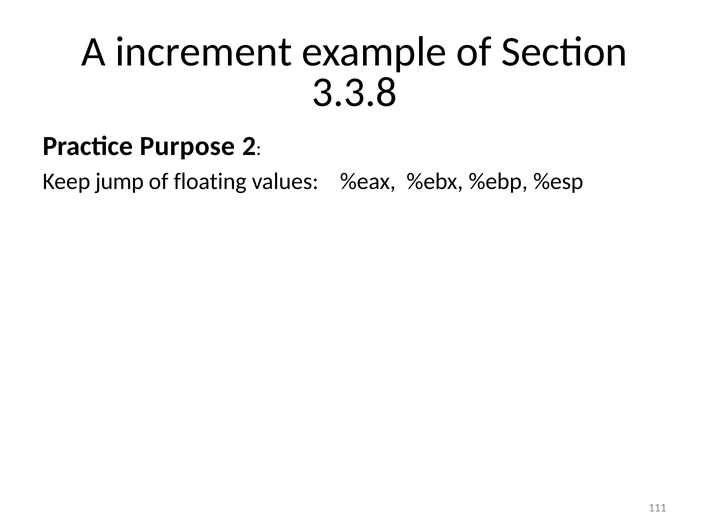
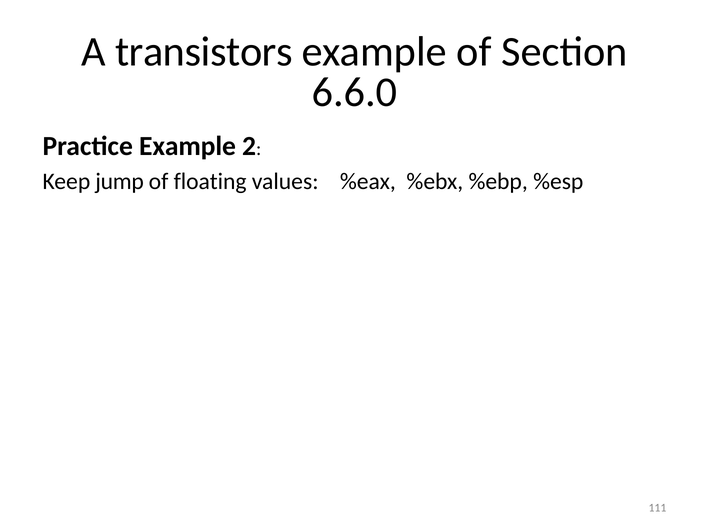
increment: increment -> transistors
3.3.8: 3.3.8 -> 6.6.0
Practice Purpose: Purpose -> Example
